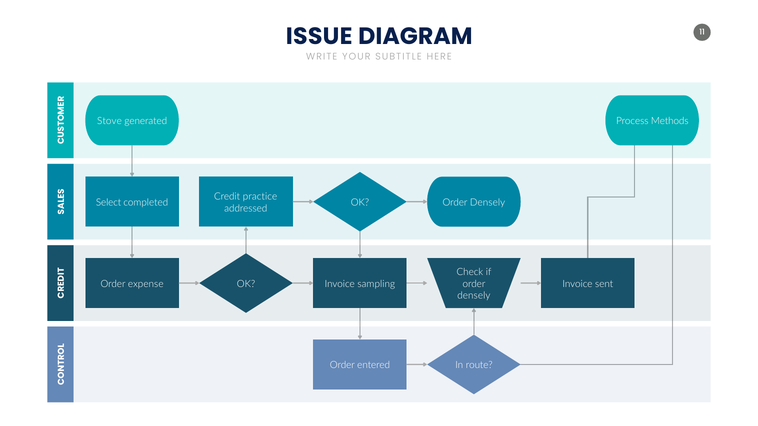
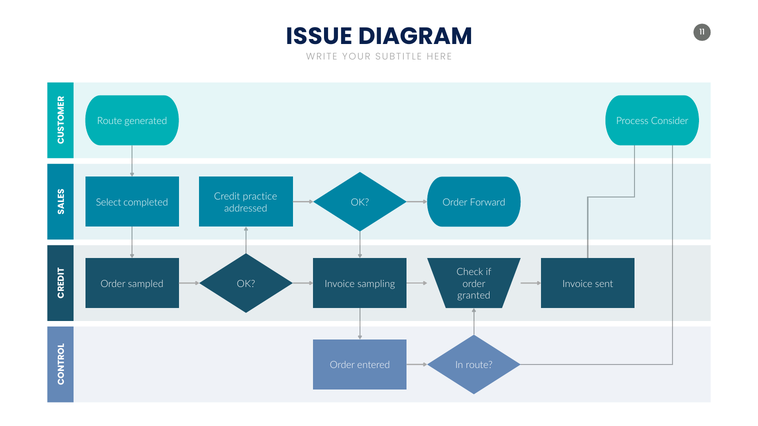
Stove at (109, 121): Stove -> Route
Methods: Methods -> Consider
Densely at (488, 203): Densely -> Forward
expense: expense -> sampled
densely at (474, 296): densely -> granted
